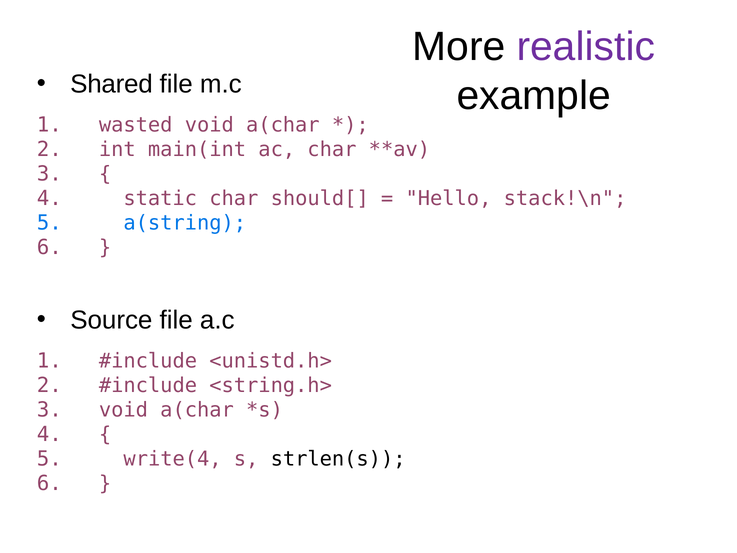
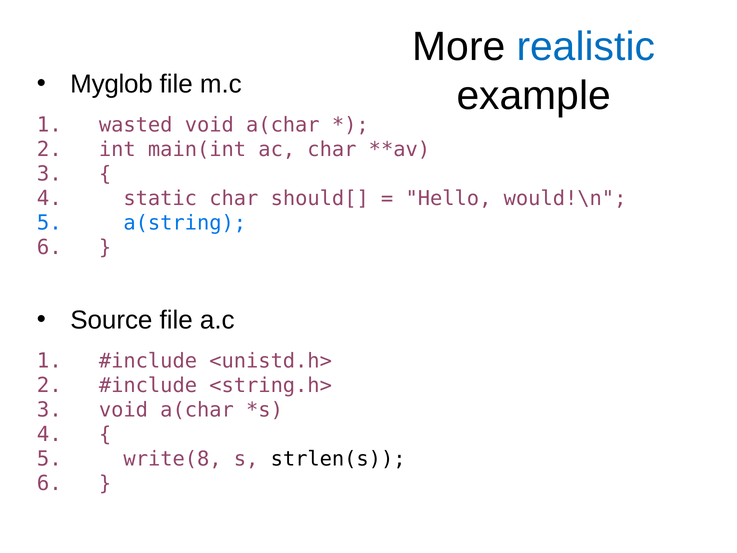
realistic colour: purple -> blue
Shared: Shared -> Myglob
stack!\n: stack!\n -> would!\n
write(4: write(4 -> write(8
